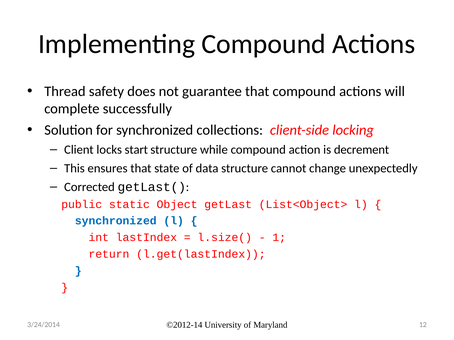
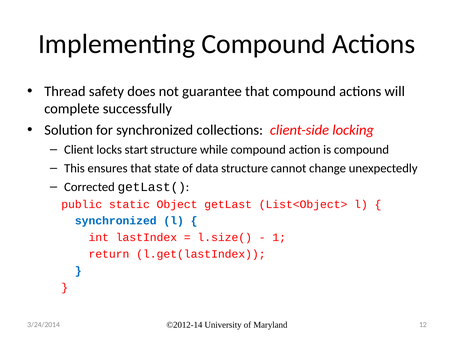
is decrement: decrement -> compound
